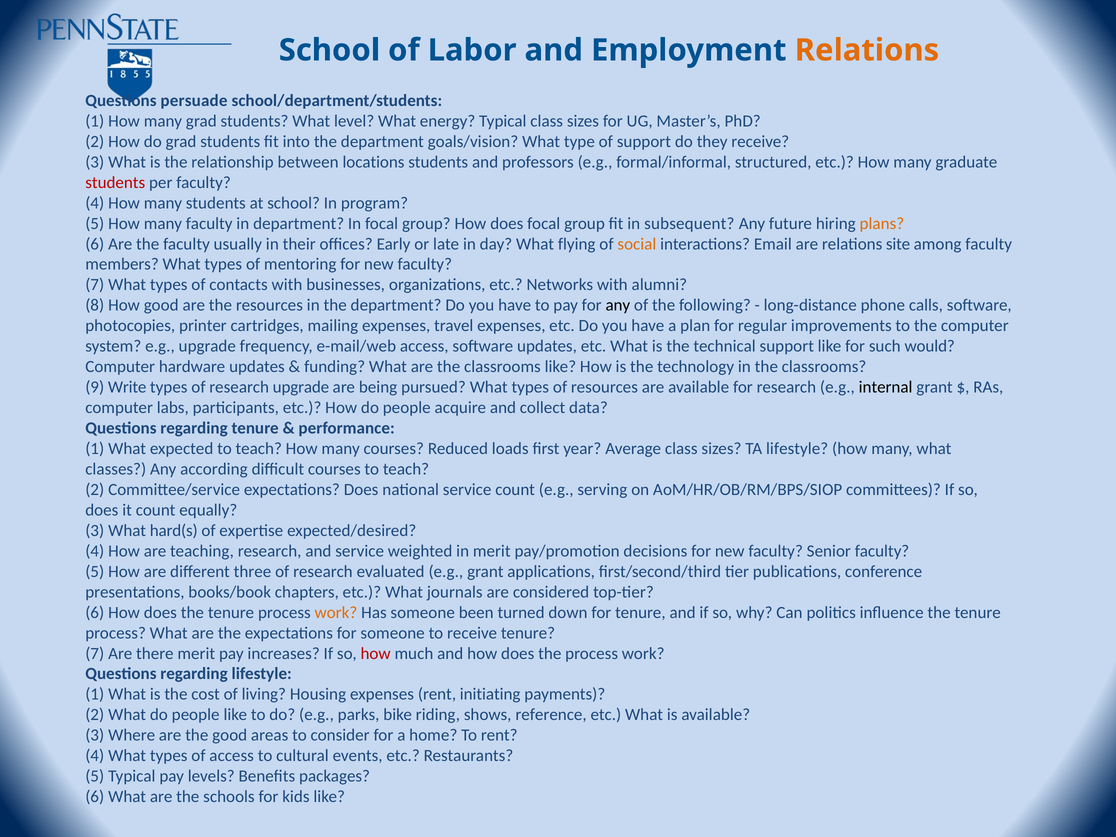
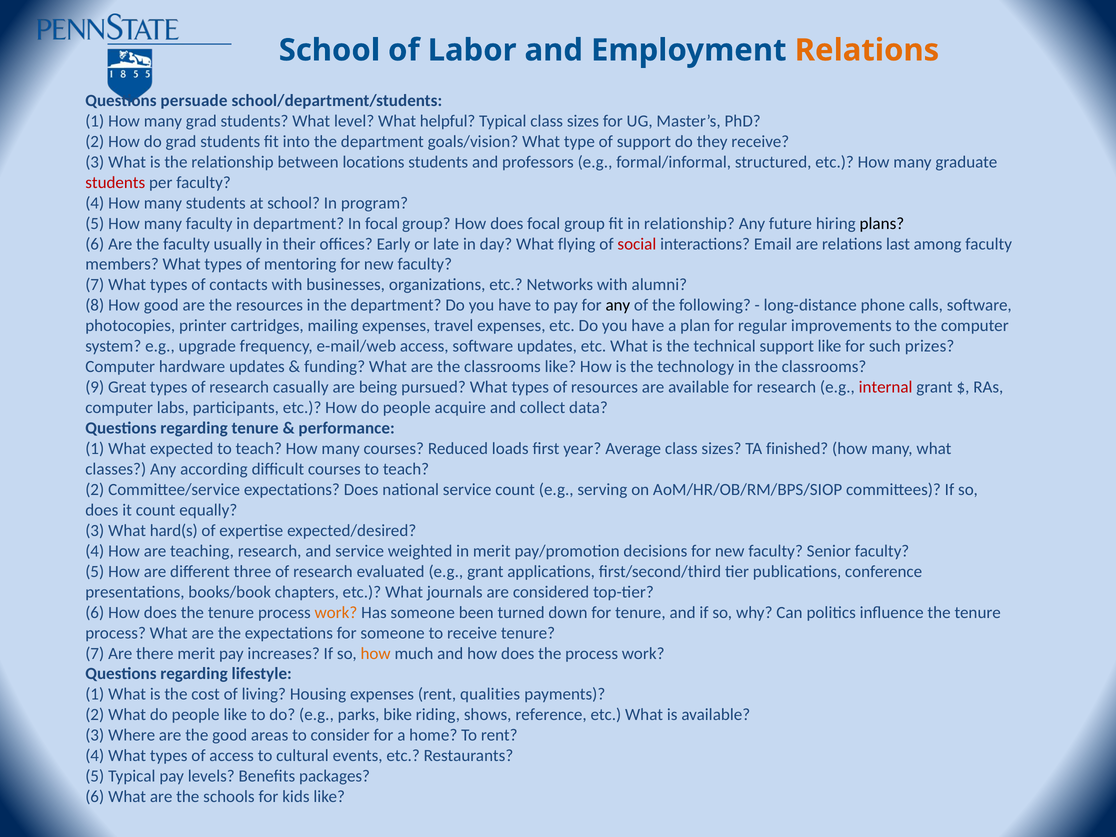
energy: energy -> helpful
in subsequent: subsequent -> relationship
plans colour: orange -> black
social colour: orange -> red
site: site -> last
would: would -> prizes
Write: Write -> Great
research upgrade: upgrade -> casually
internal colour: black -> red
TA lifestyle: lifestyle -> finished
how at (376, 653) colour: red -> orange
initiating: initiating -> qualities
